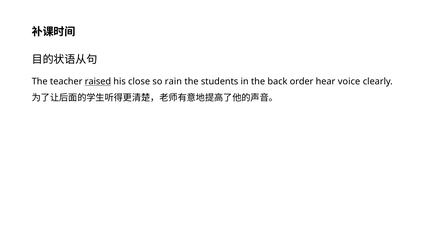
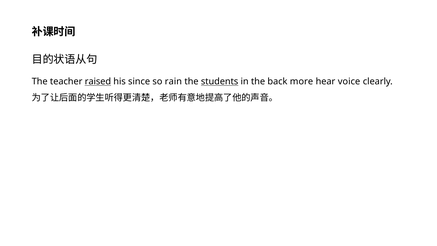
close: close -> since
students underline: none -> present
order: order -> more
